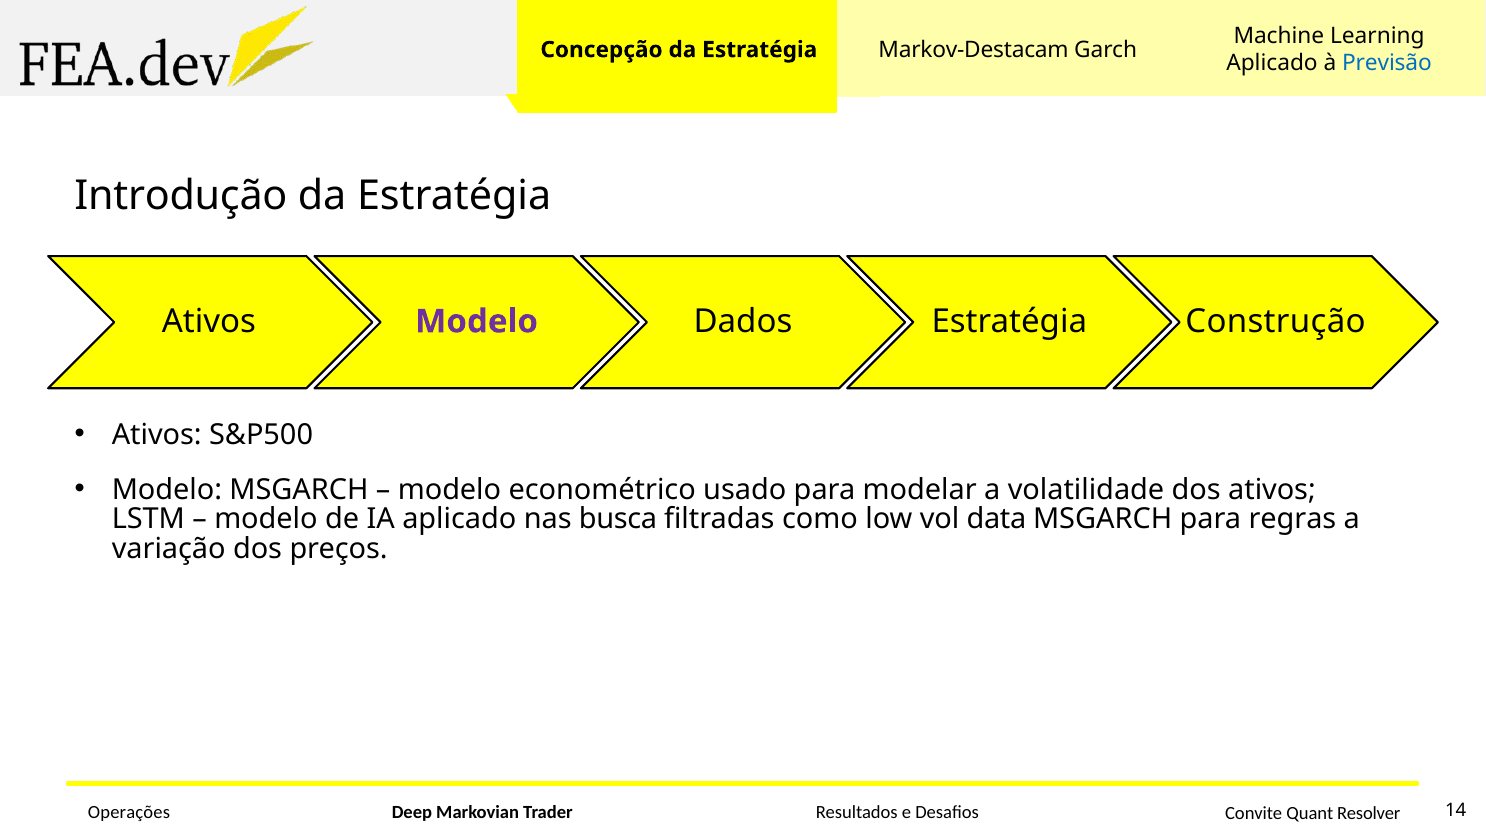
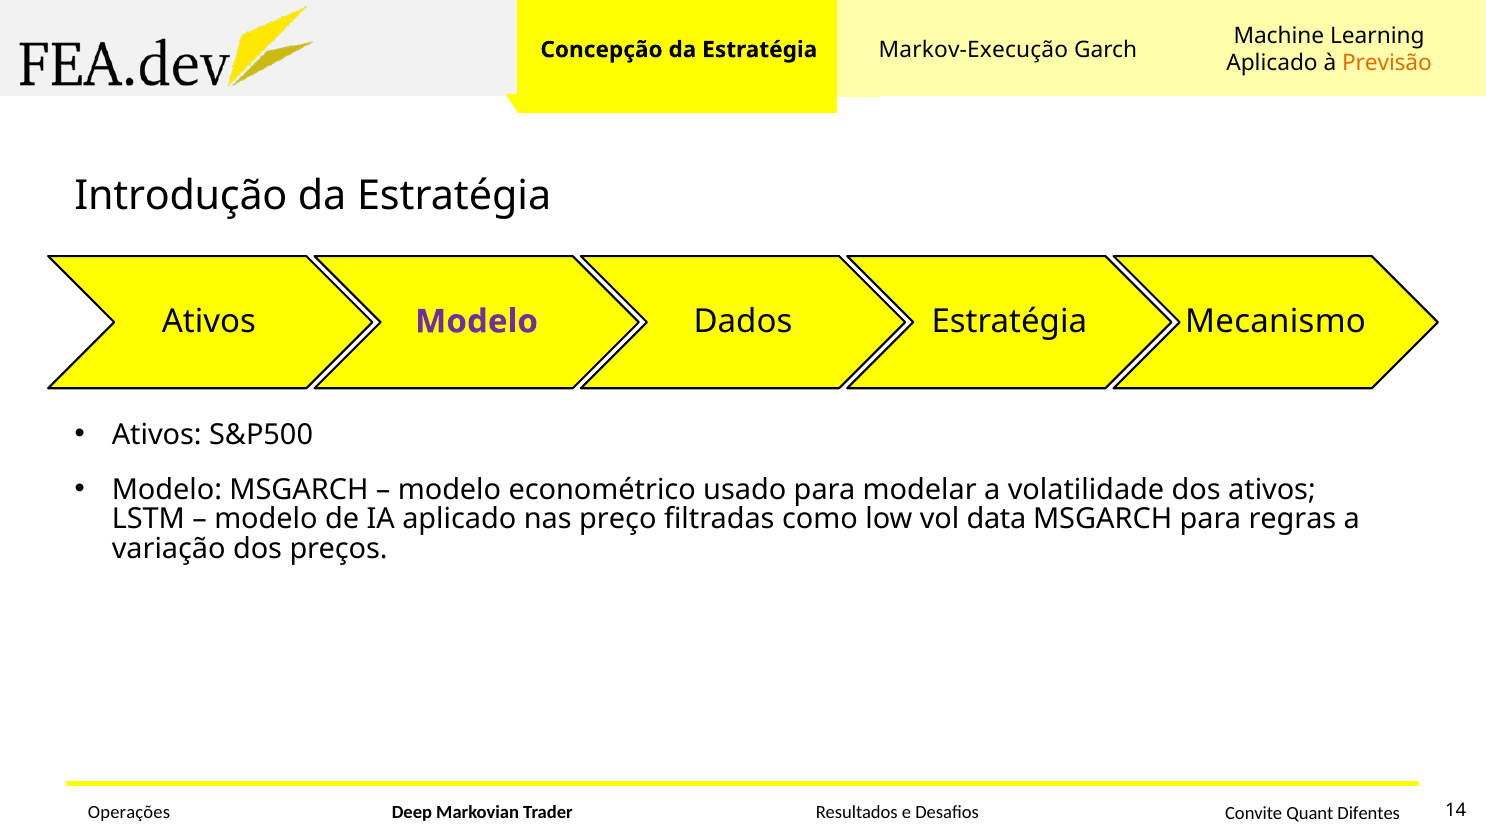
Markov-Destacam: Markov-Destacam -> Markov-Execução
Previsão colour: blue -> orange
Construção: Construção -> Mecanismo
busca: busca -> preço
Resolver: Resolver -> Difentes
